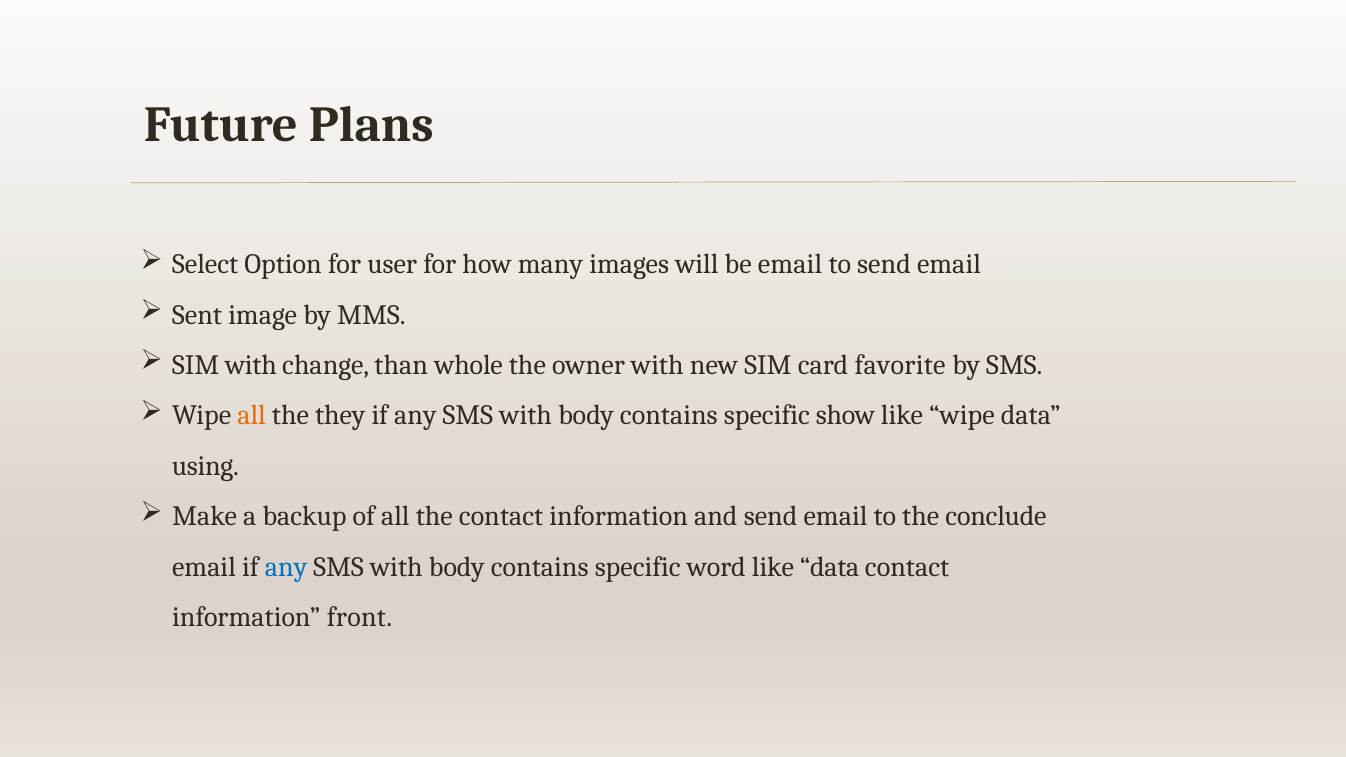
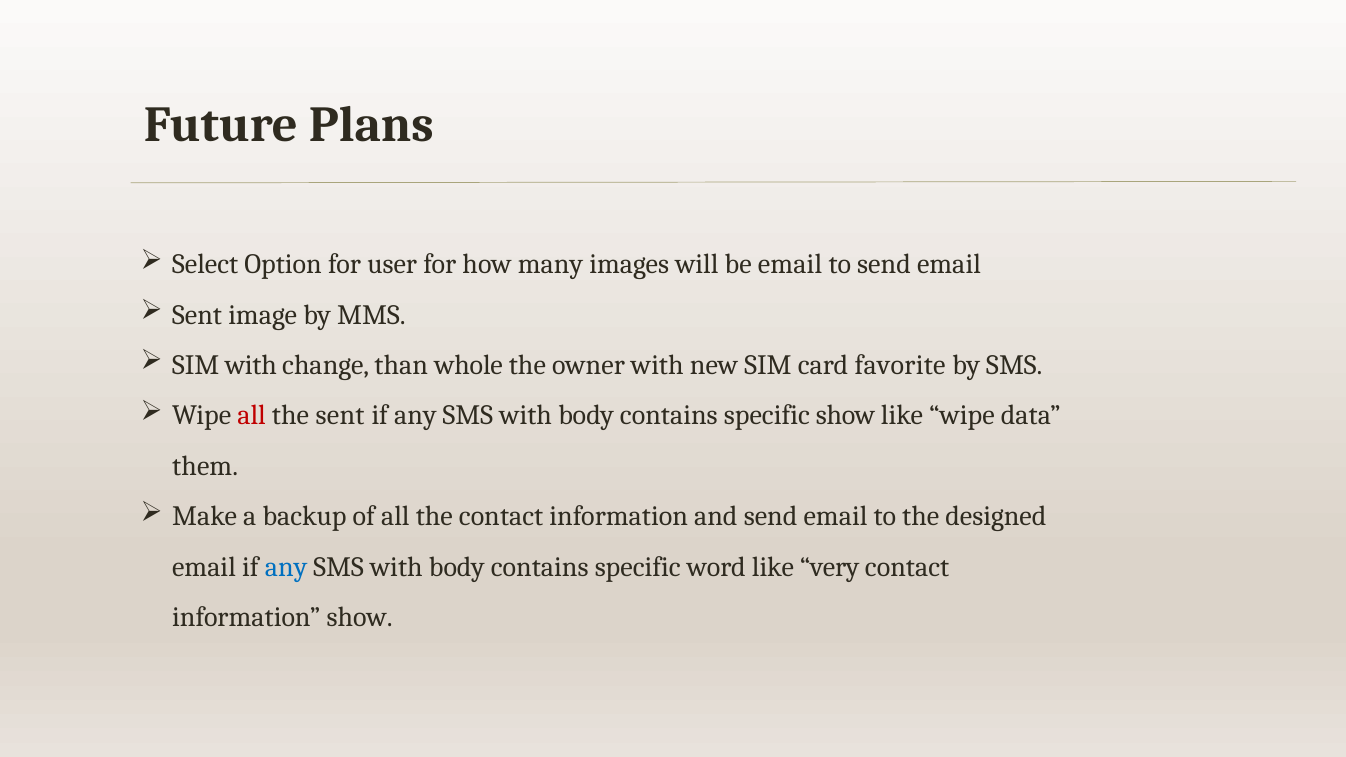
all at (252, 416) colour: orange -> red
the they: they -> sent
using: using -> them
conclude: conclude -> designed
like data: data -> very
information front: front -> show
